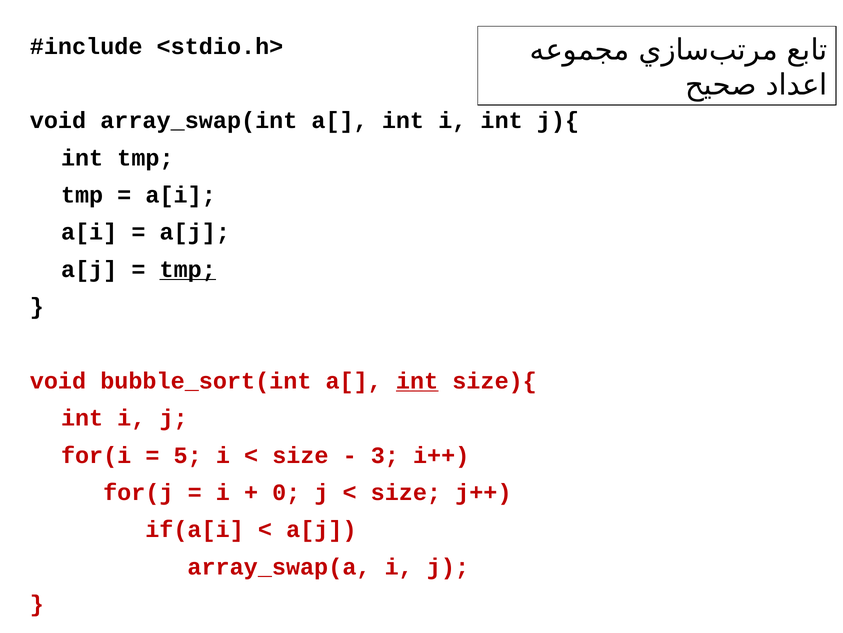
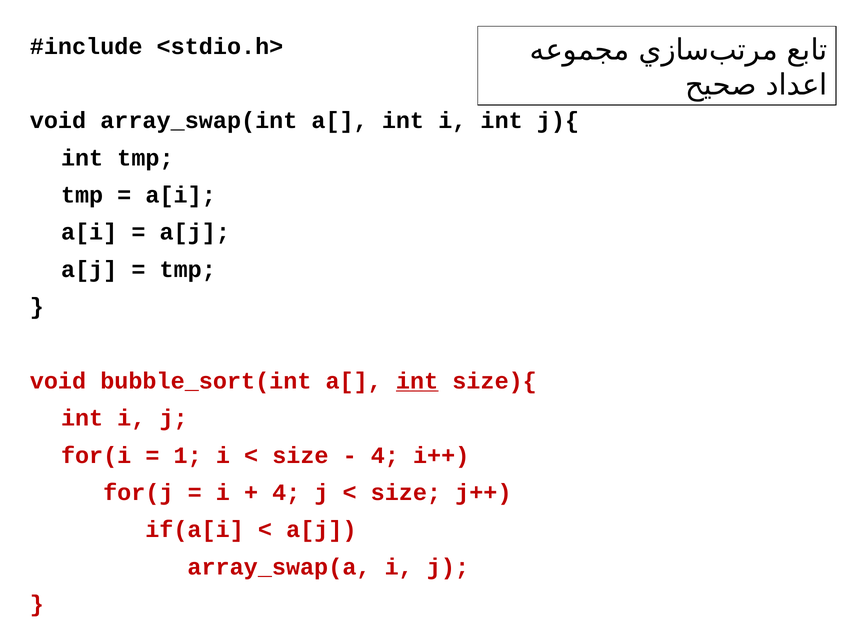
tmp at (188, 269) underline: present -> none
5: 5 -> 1
3 at (385, 455): 3 -> 4
0 at (286, 492): 0 -> 4
